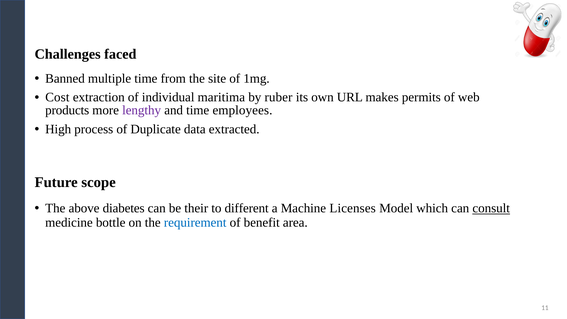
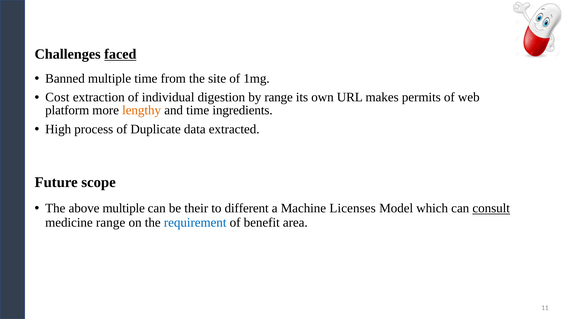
faced underline: none -> present
maritima: maritima -> digestion
by ruber: ruber -> range
products: products -> platform
lengthy colour: purple -> orange
employees: employees -> ingredients
above diabetes: diabetes -> multiple
medicine bottle: bottle -> range
